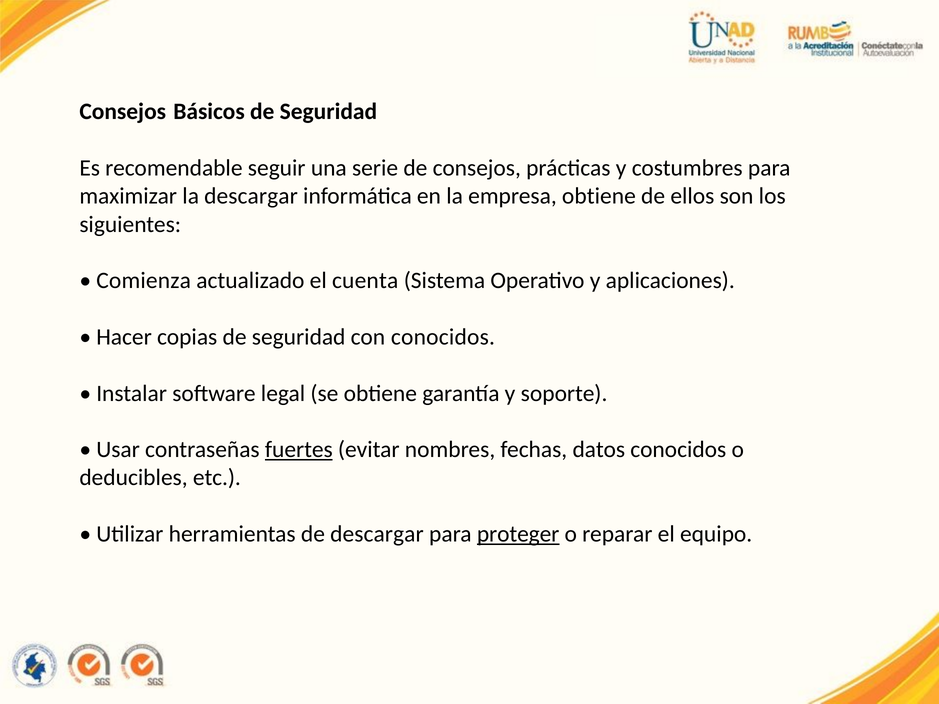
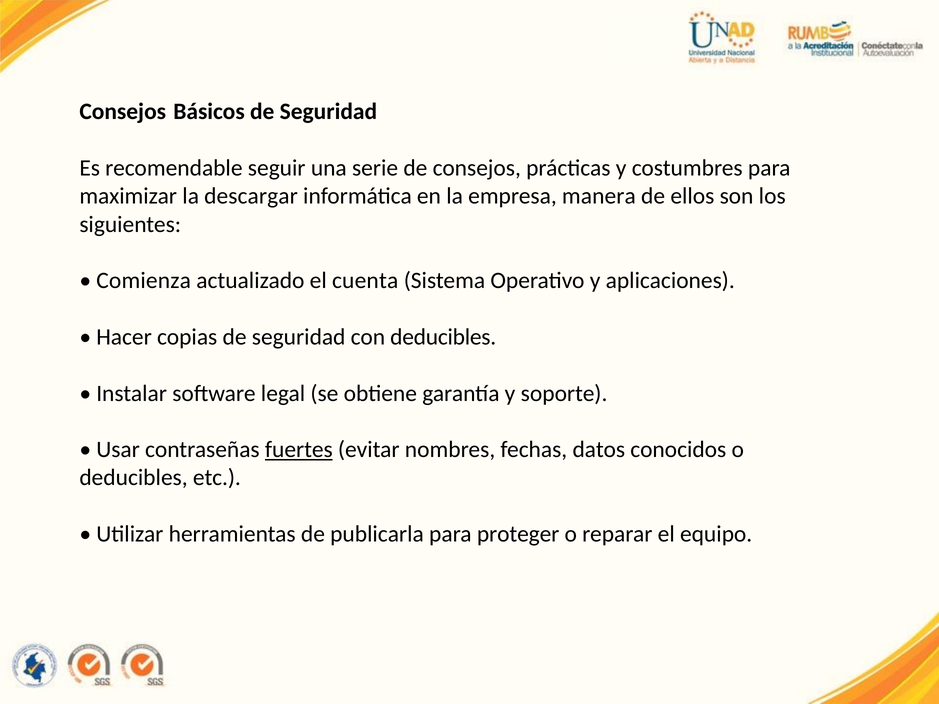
empresa obtiene: obtiene -> manera
con conocidos: conocidos -> deducibles
de descargar: descargar -> publicarla
proteger underline: present -> none
